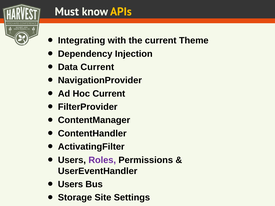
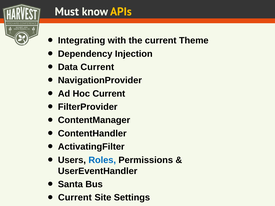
Roles colour: purple -> blue
Users at (70, 185): Users -> Santa
Storage at (75, 198): Storage -> Current
